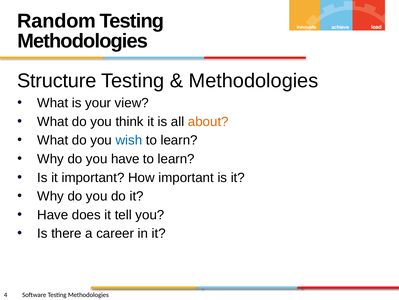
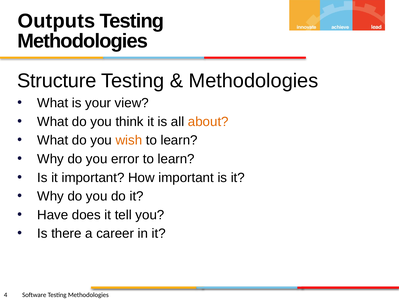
Random: Random -> Outputs
wish colour: blue -> orange
you have: have -> error
